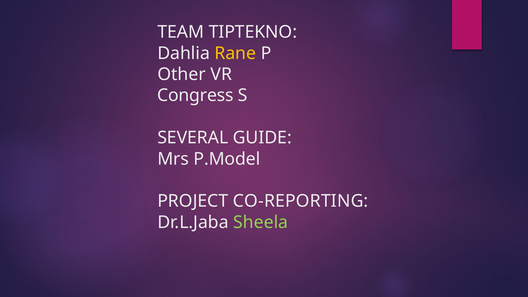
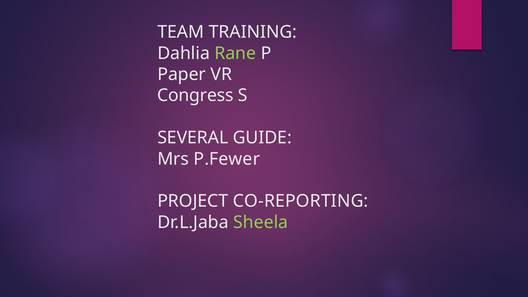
TIPTEKNO: TIPTEKNO -> TRAINING
Rane colour: yellow -> light green
Other: Other -> Paper
P.Model: P.Model -> P.Fewer
